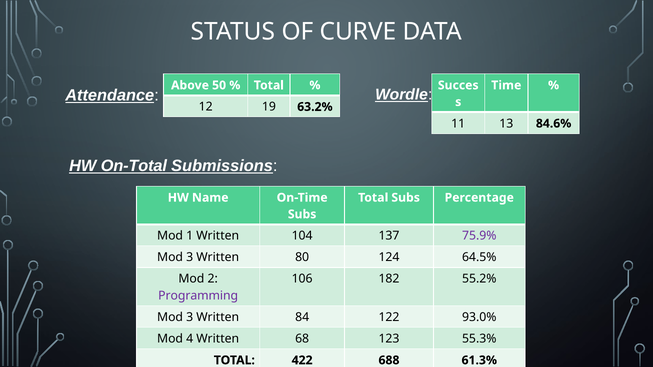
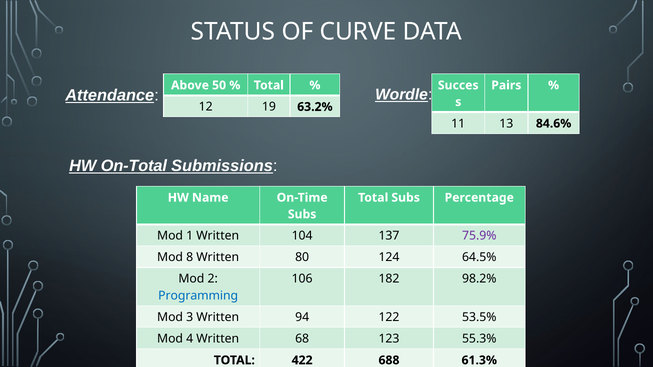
Time: Time -> Pairs
3 at (190, 258): 3 -> 8
55.2%: 55.2% -> 98.2%
Programming colour: purple -> blue
84: 84 -> 94
93.0%: 93.0% -> 53.5%
